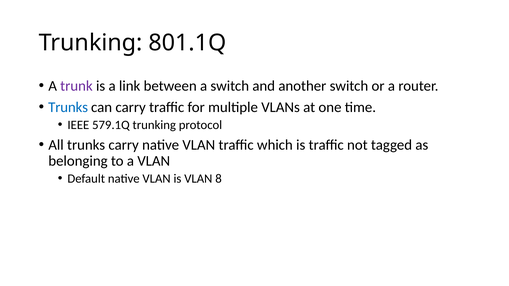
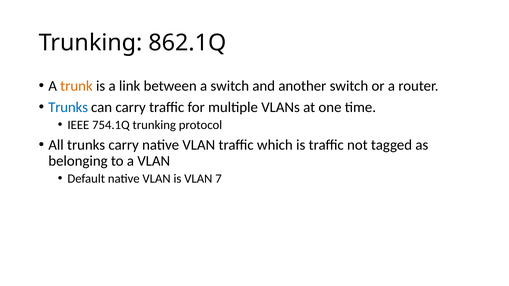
801.1Q: 801.1Q -> 862.1Q
trunk colour: purple -> orange
579.1Q: 579.1Q -> 754.1Q
8: 8 -> 7
